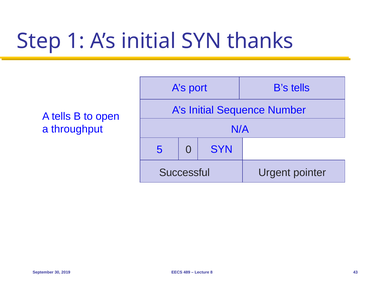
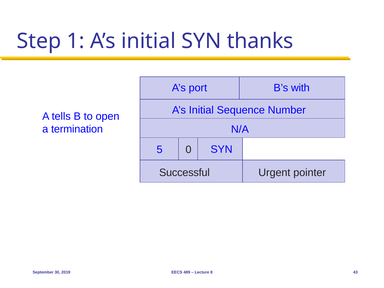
B’s tells: tells -> with
throughput: throughput -> termination
